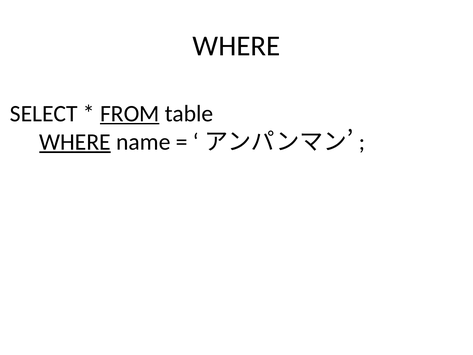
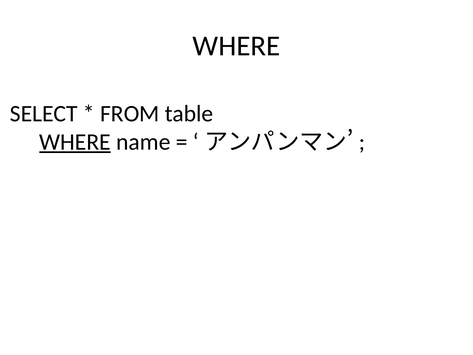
FROM underline: present -> none
